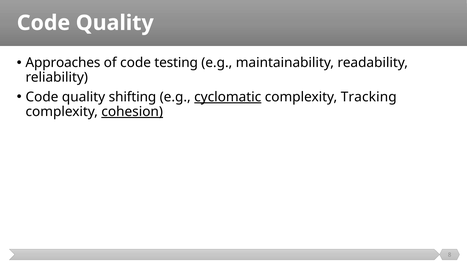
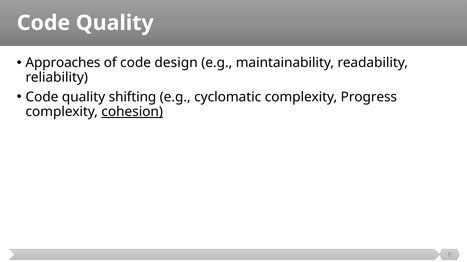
testing: testing -> design
cyclomatic underline: present -> none
Tracking: Tracking -> Progress
